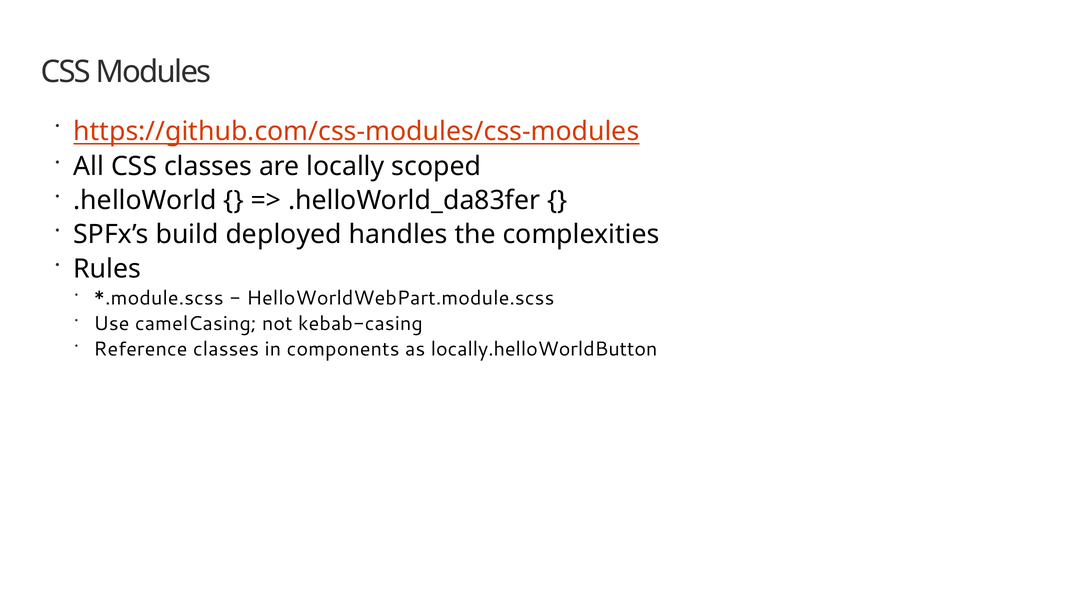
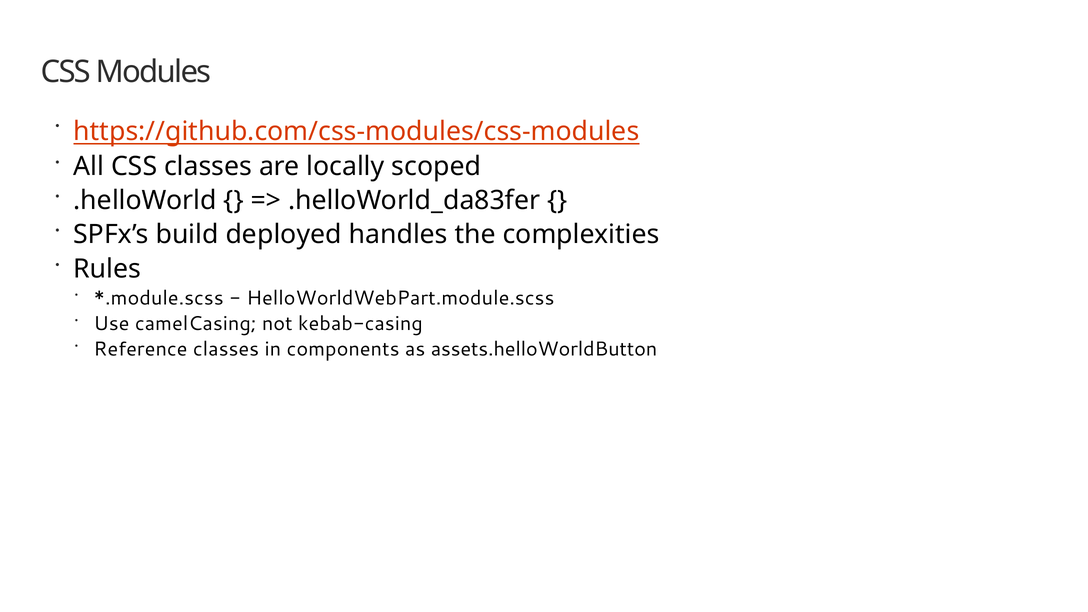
locally.helloWorldButton: locally.helloWorldButton -> assets.helloWorldButton
